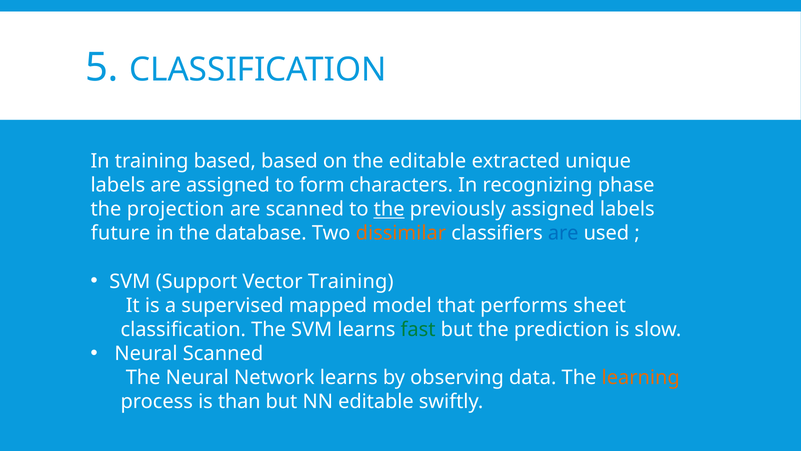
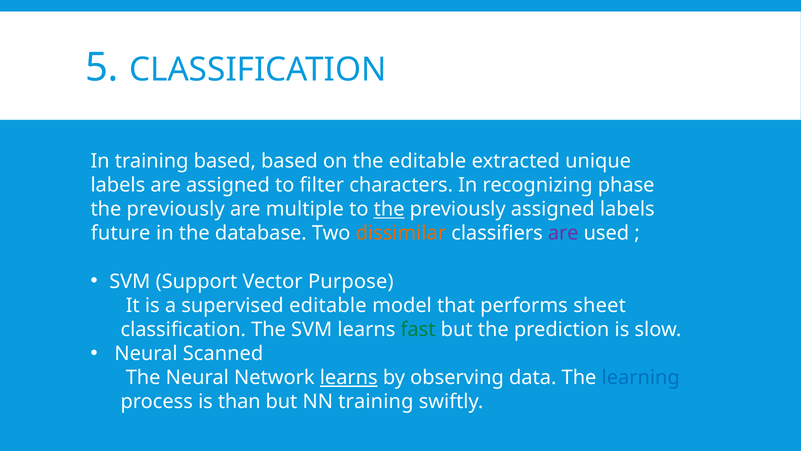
form: form -> filter
projection at (176, 209): projection -> previously
are scanned: scanned -> multiple
are at (563, 233) colour: blue -> purple
Vector Training: Training -> Purpose
supervised mapped: mapped -> editable
learns at (349, 377) underline: none -> present
learning colour: orange -> blue
NN editable: editable -> training
